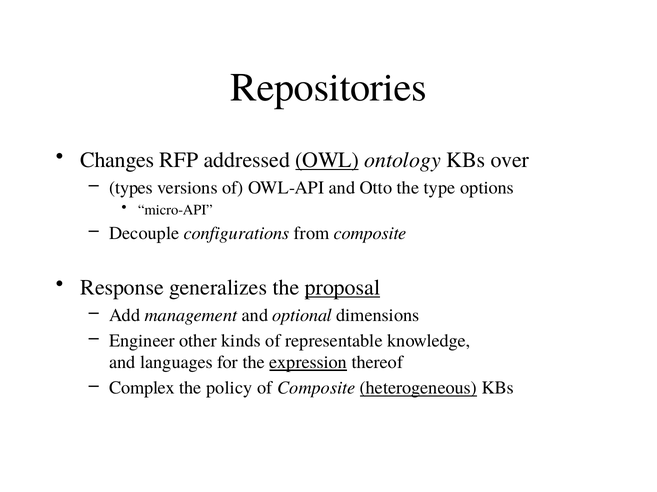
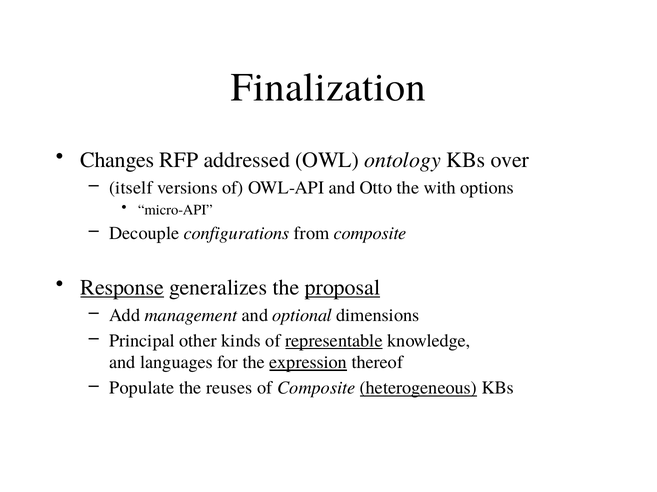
Repositories: Repositories -> Finalization
OWL underline: present -> none
types: types -> itself
type: type -> with
Response underline: none -> present
Engineer: Engineer -> Principal
representable underline: none -> present
Complex: Complex -> Populate
policy: policy -> reuses
